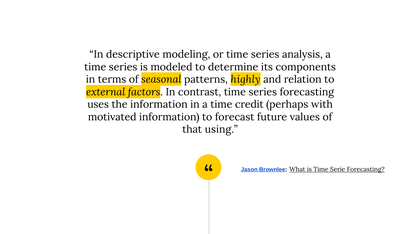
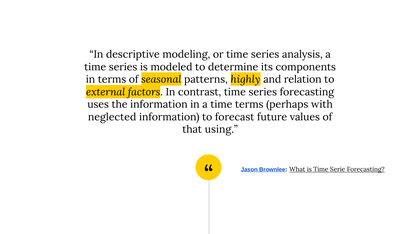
time credit: credit -> terms
motivated: motivated -> neglected
